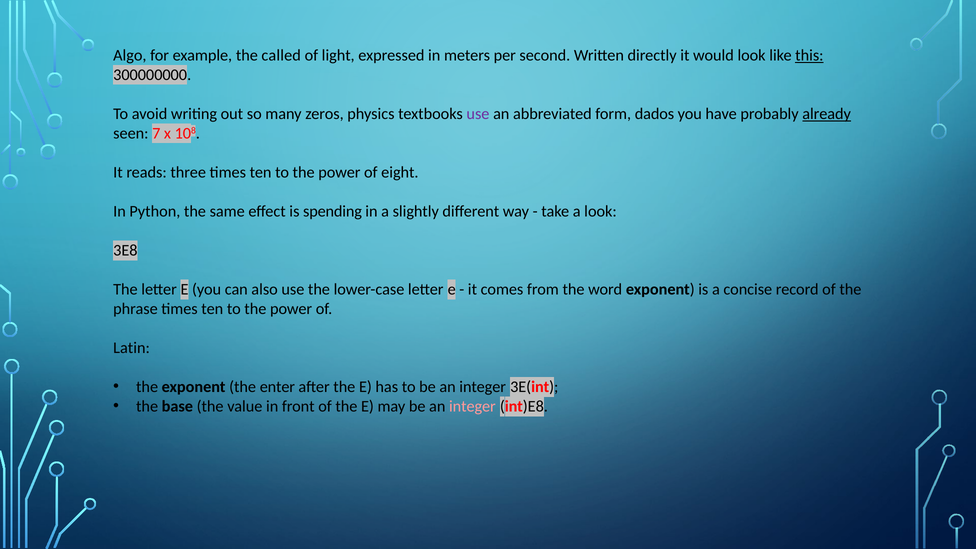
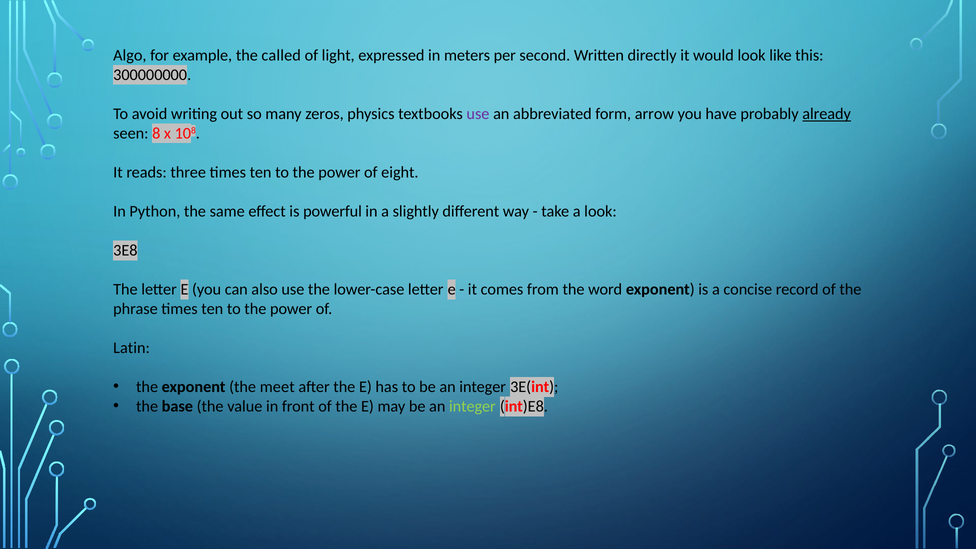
this underline: present -> none
dados: dados -> arrow
7: 7 -> 8
spending: spending -> powerful
enter: enter -> meet
integer at (472, 407) colour: pink -> light green
